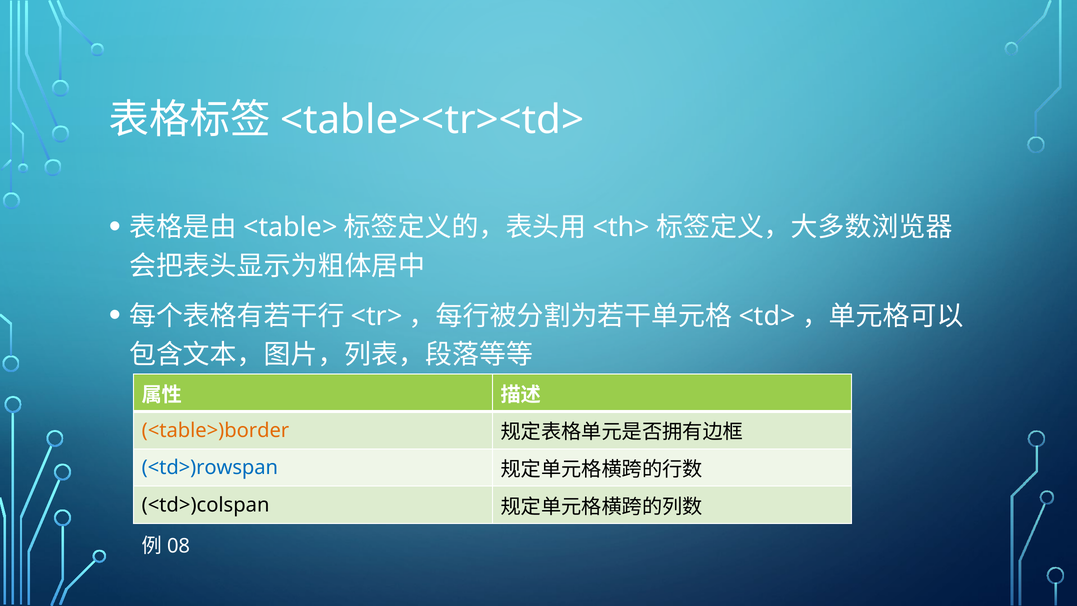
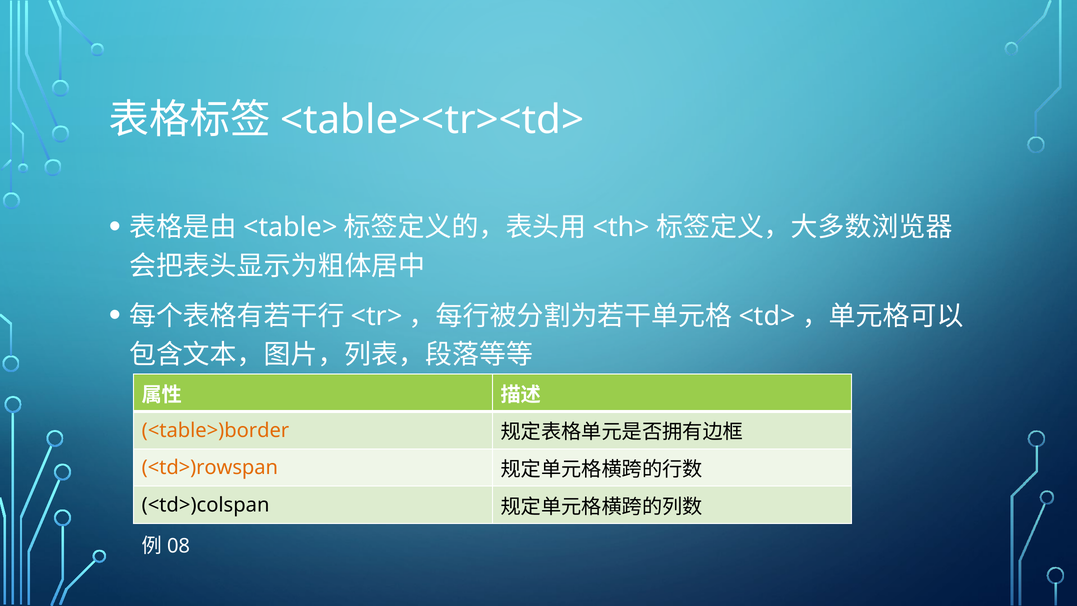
<td>)rowspan colour: blue -> orange
